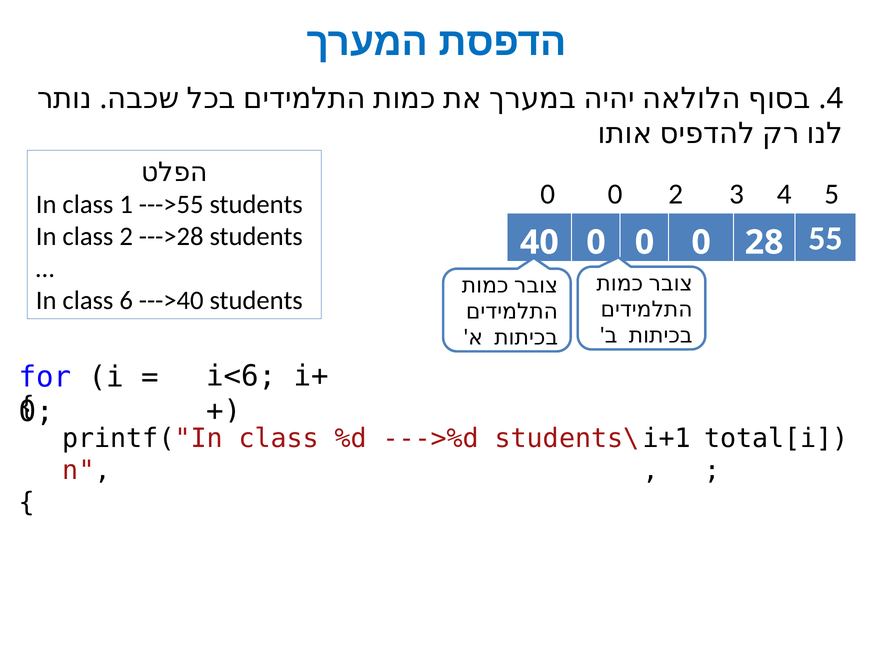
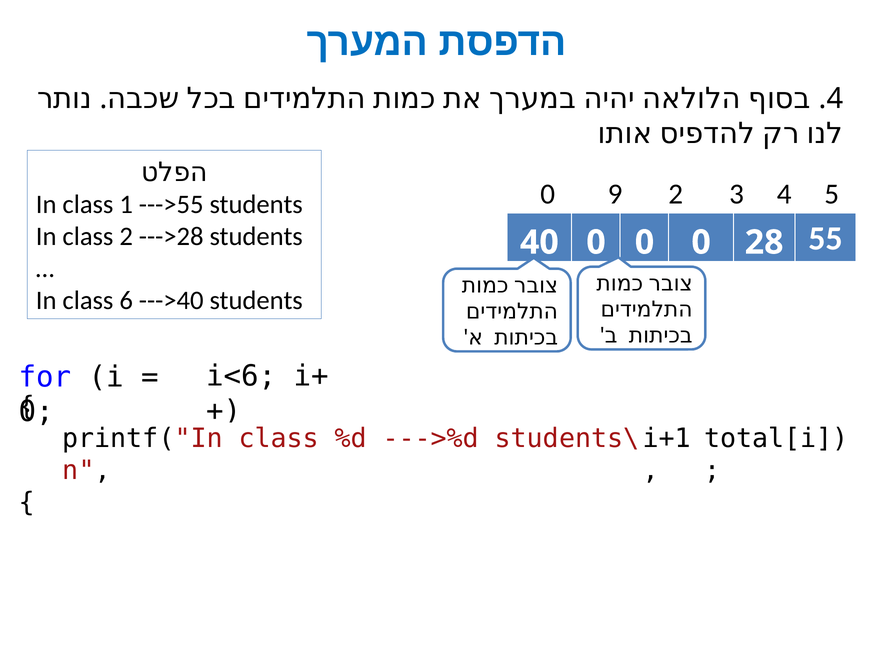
0 at (615, 194): 0 -> 9
